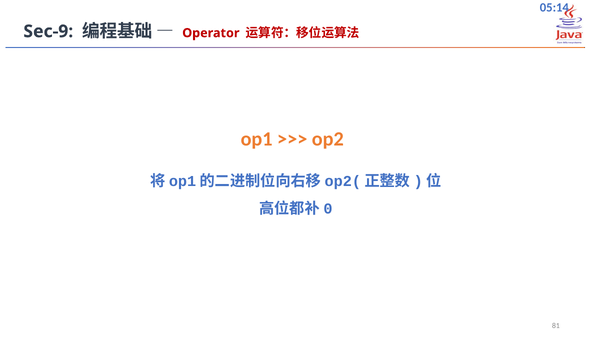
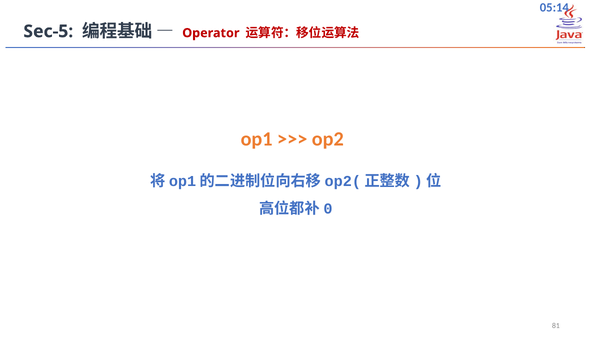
Sec-9: Sec-9 -> Sec-5
